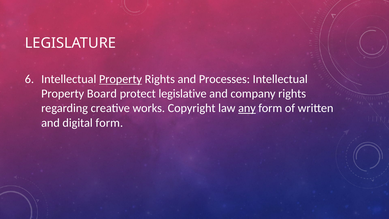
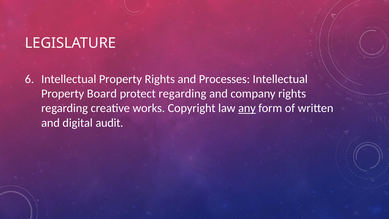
Property at (121, 79) underline: present -> none
protect legislative: legislative -> regarding
digital form: form -> audit
